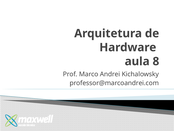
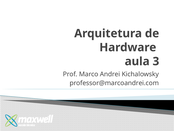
8: 8 -> 3
